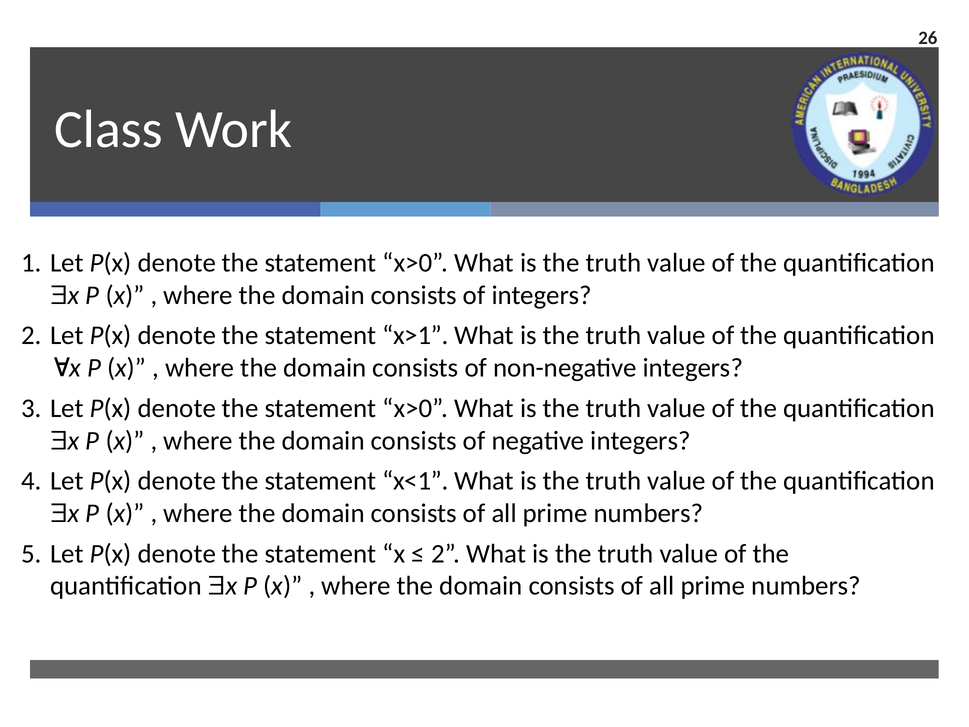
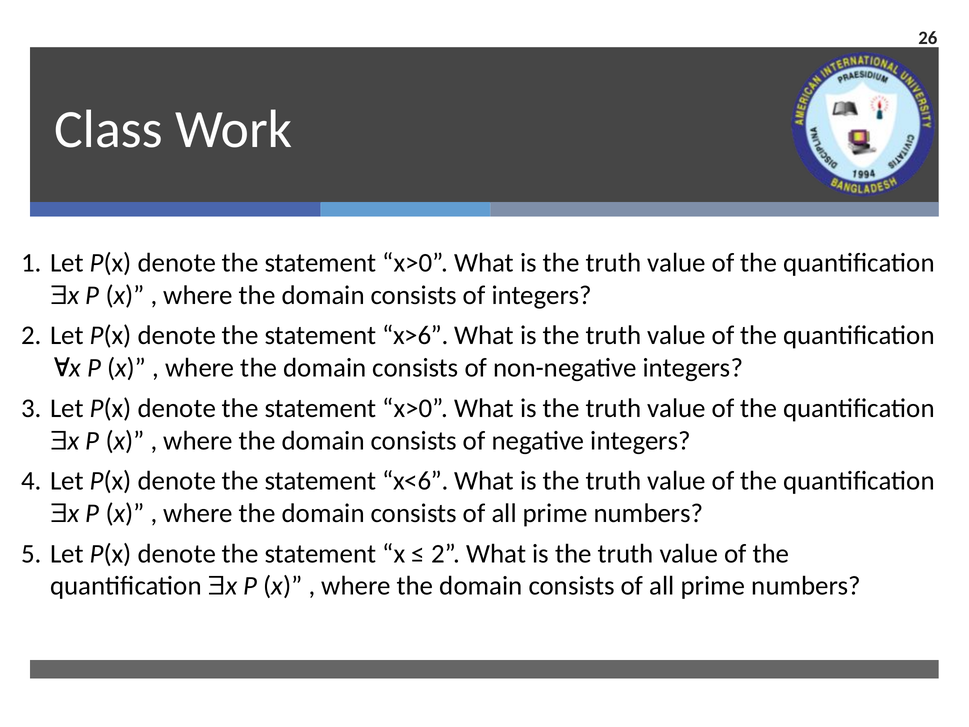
x>1: x>1 -> x>6
x<1: x<1 -> x<6
